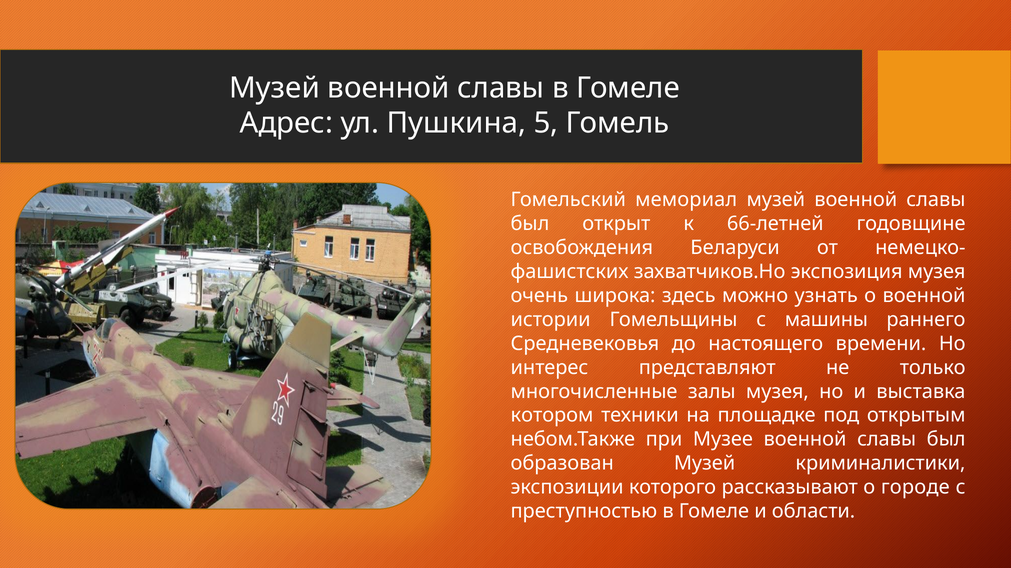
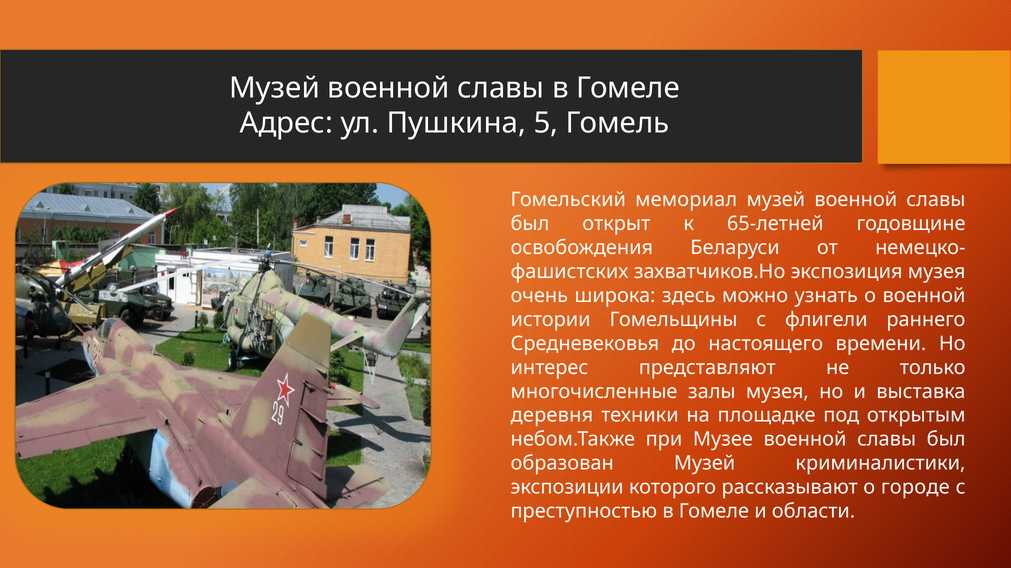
66-летней: 66-летней -> 65-летней
машины: машины -> флигели
котором: котором -> деревня
